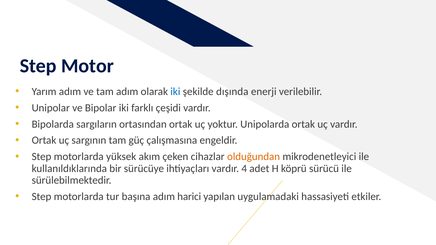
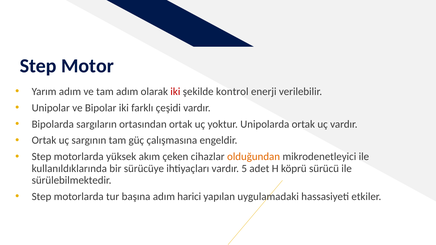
iki at (175, 92) colour: blue -> red
dışında: dışında -> kontrol
4: 4 -> 5
